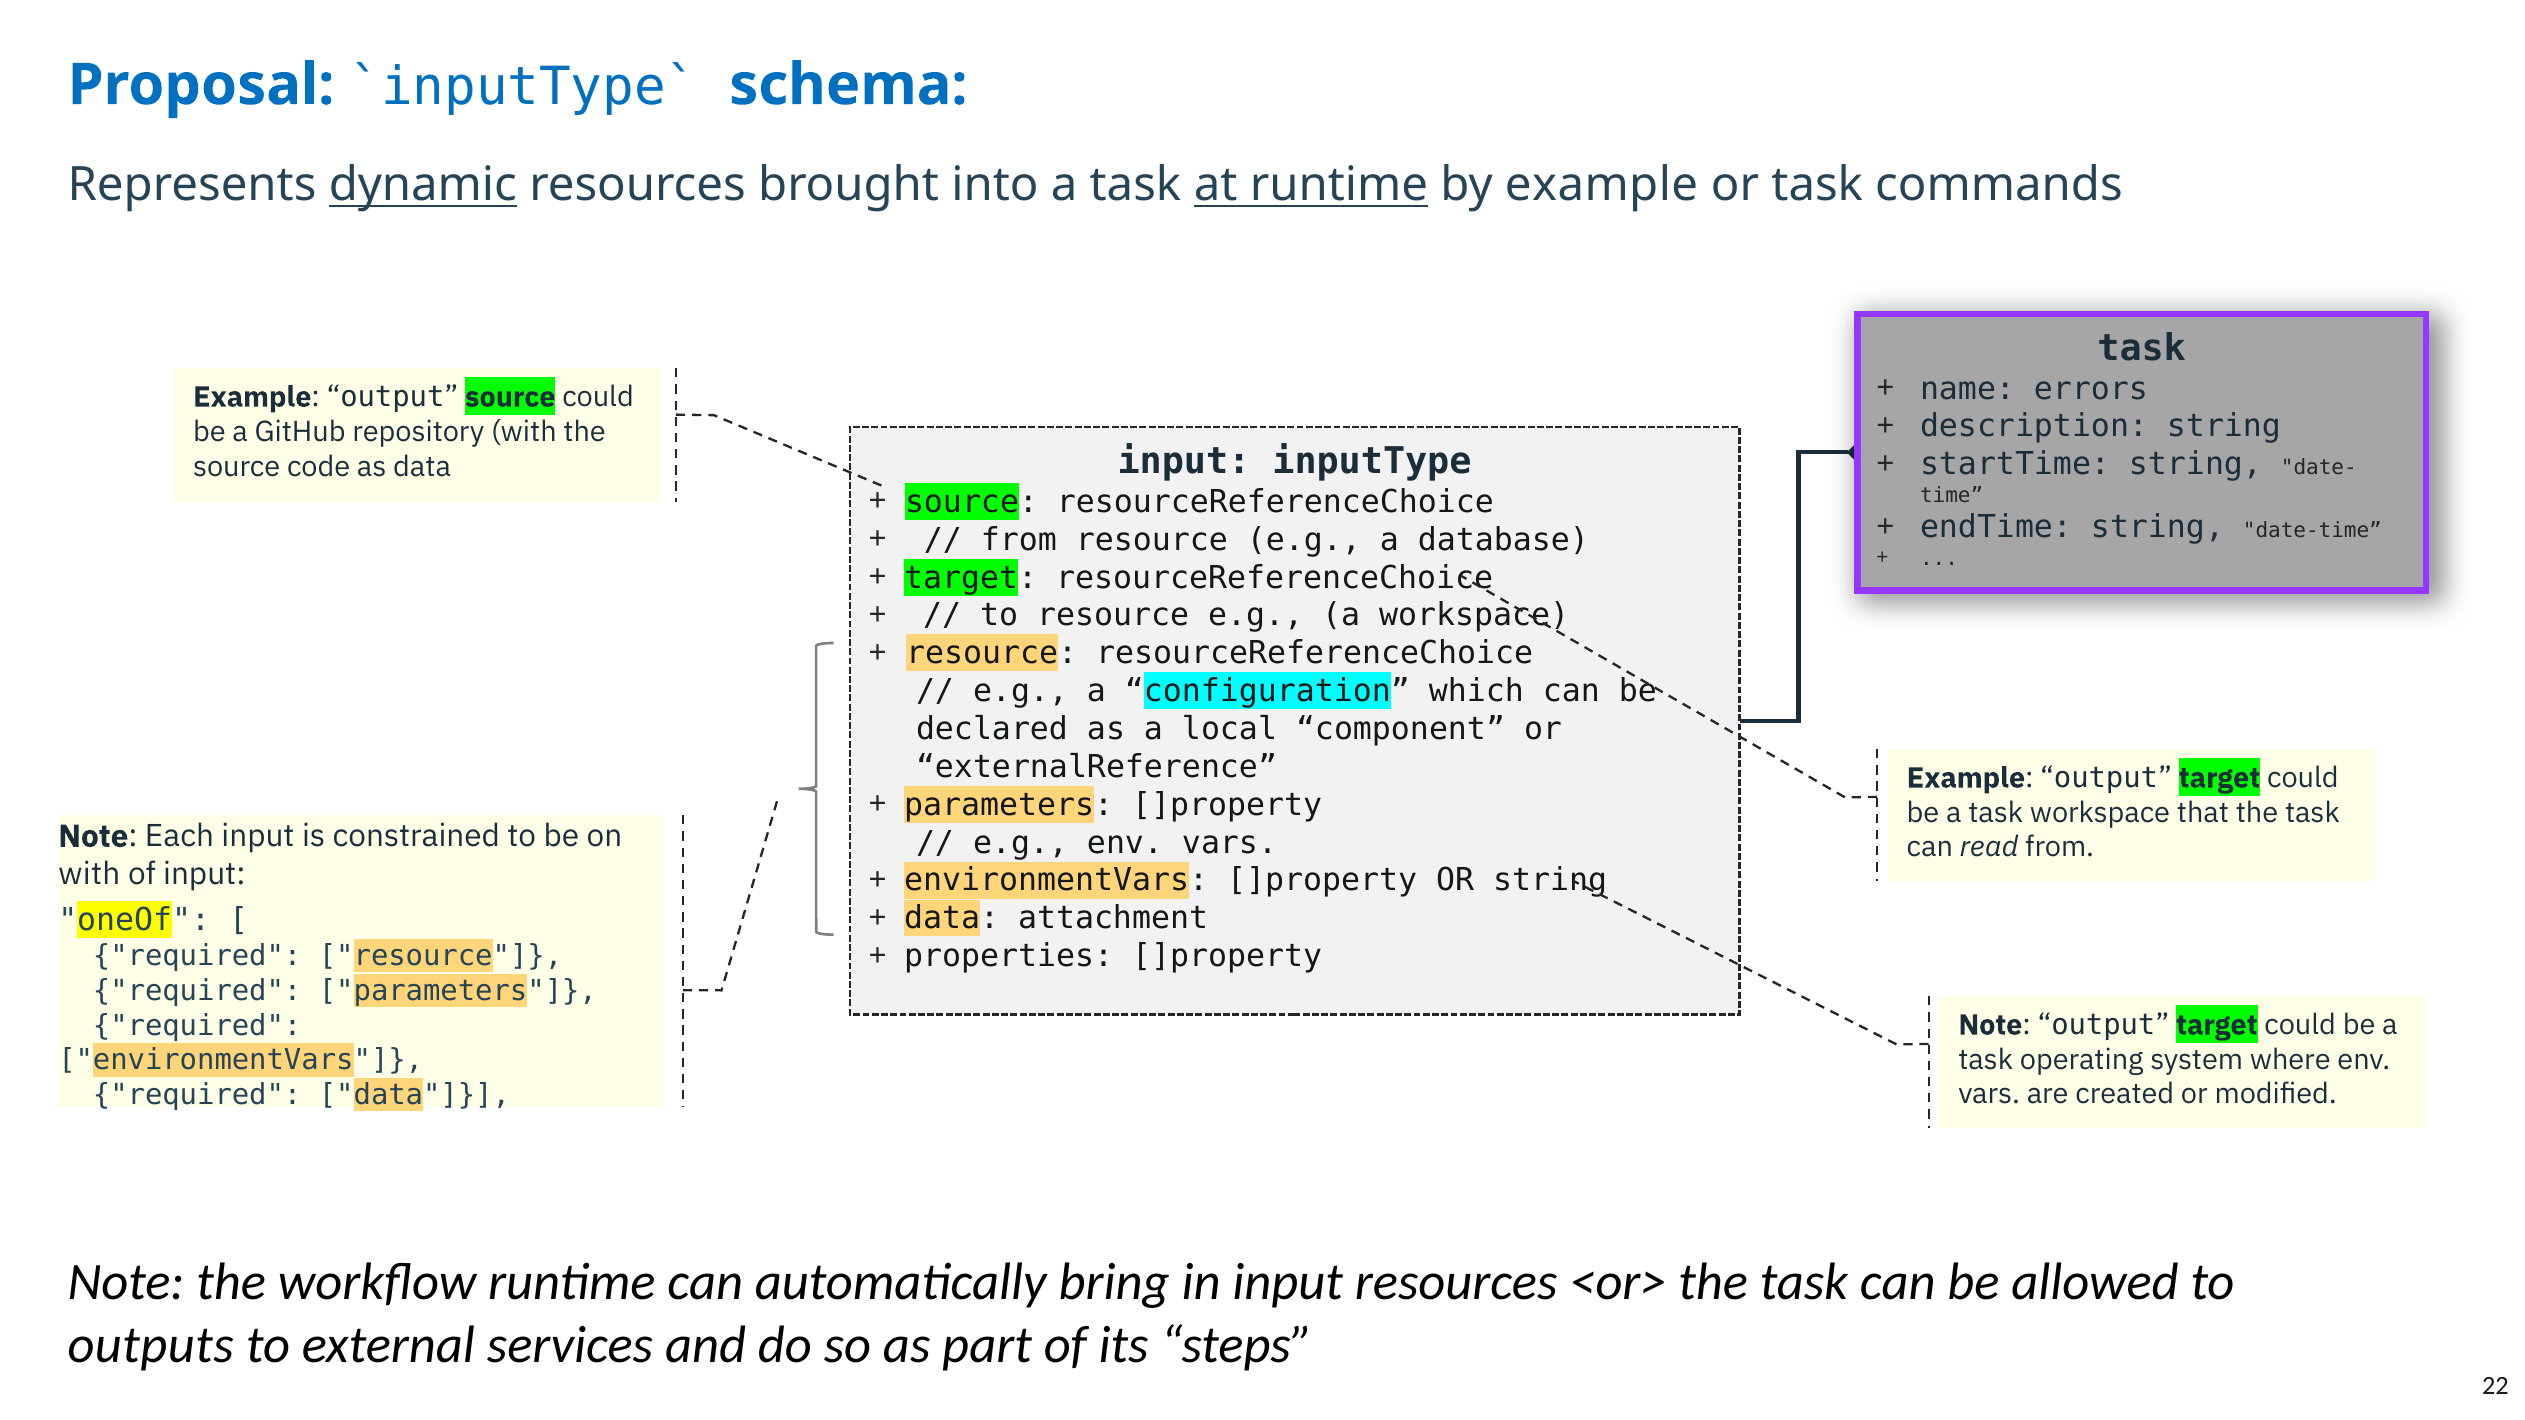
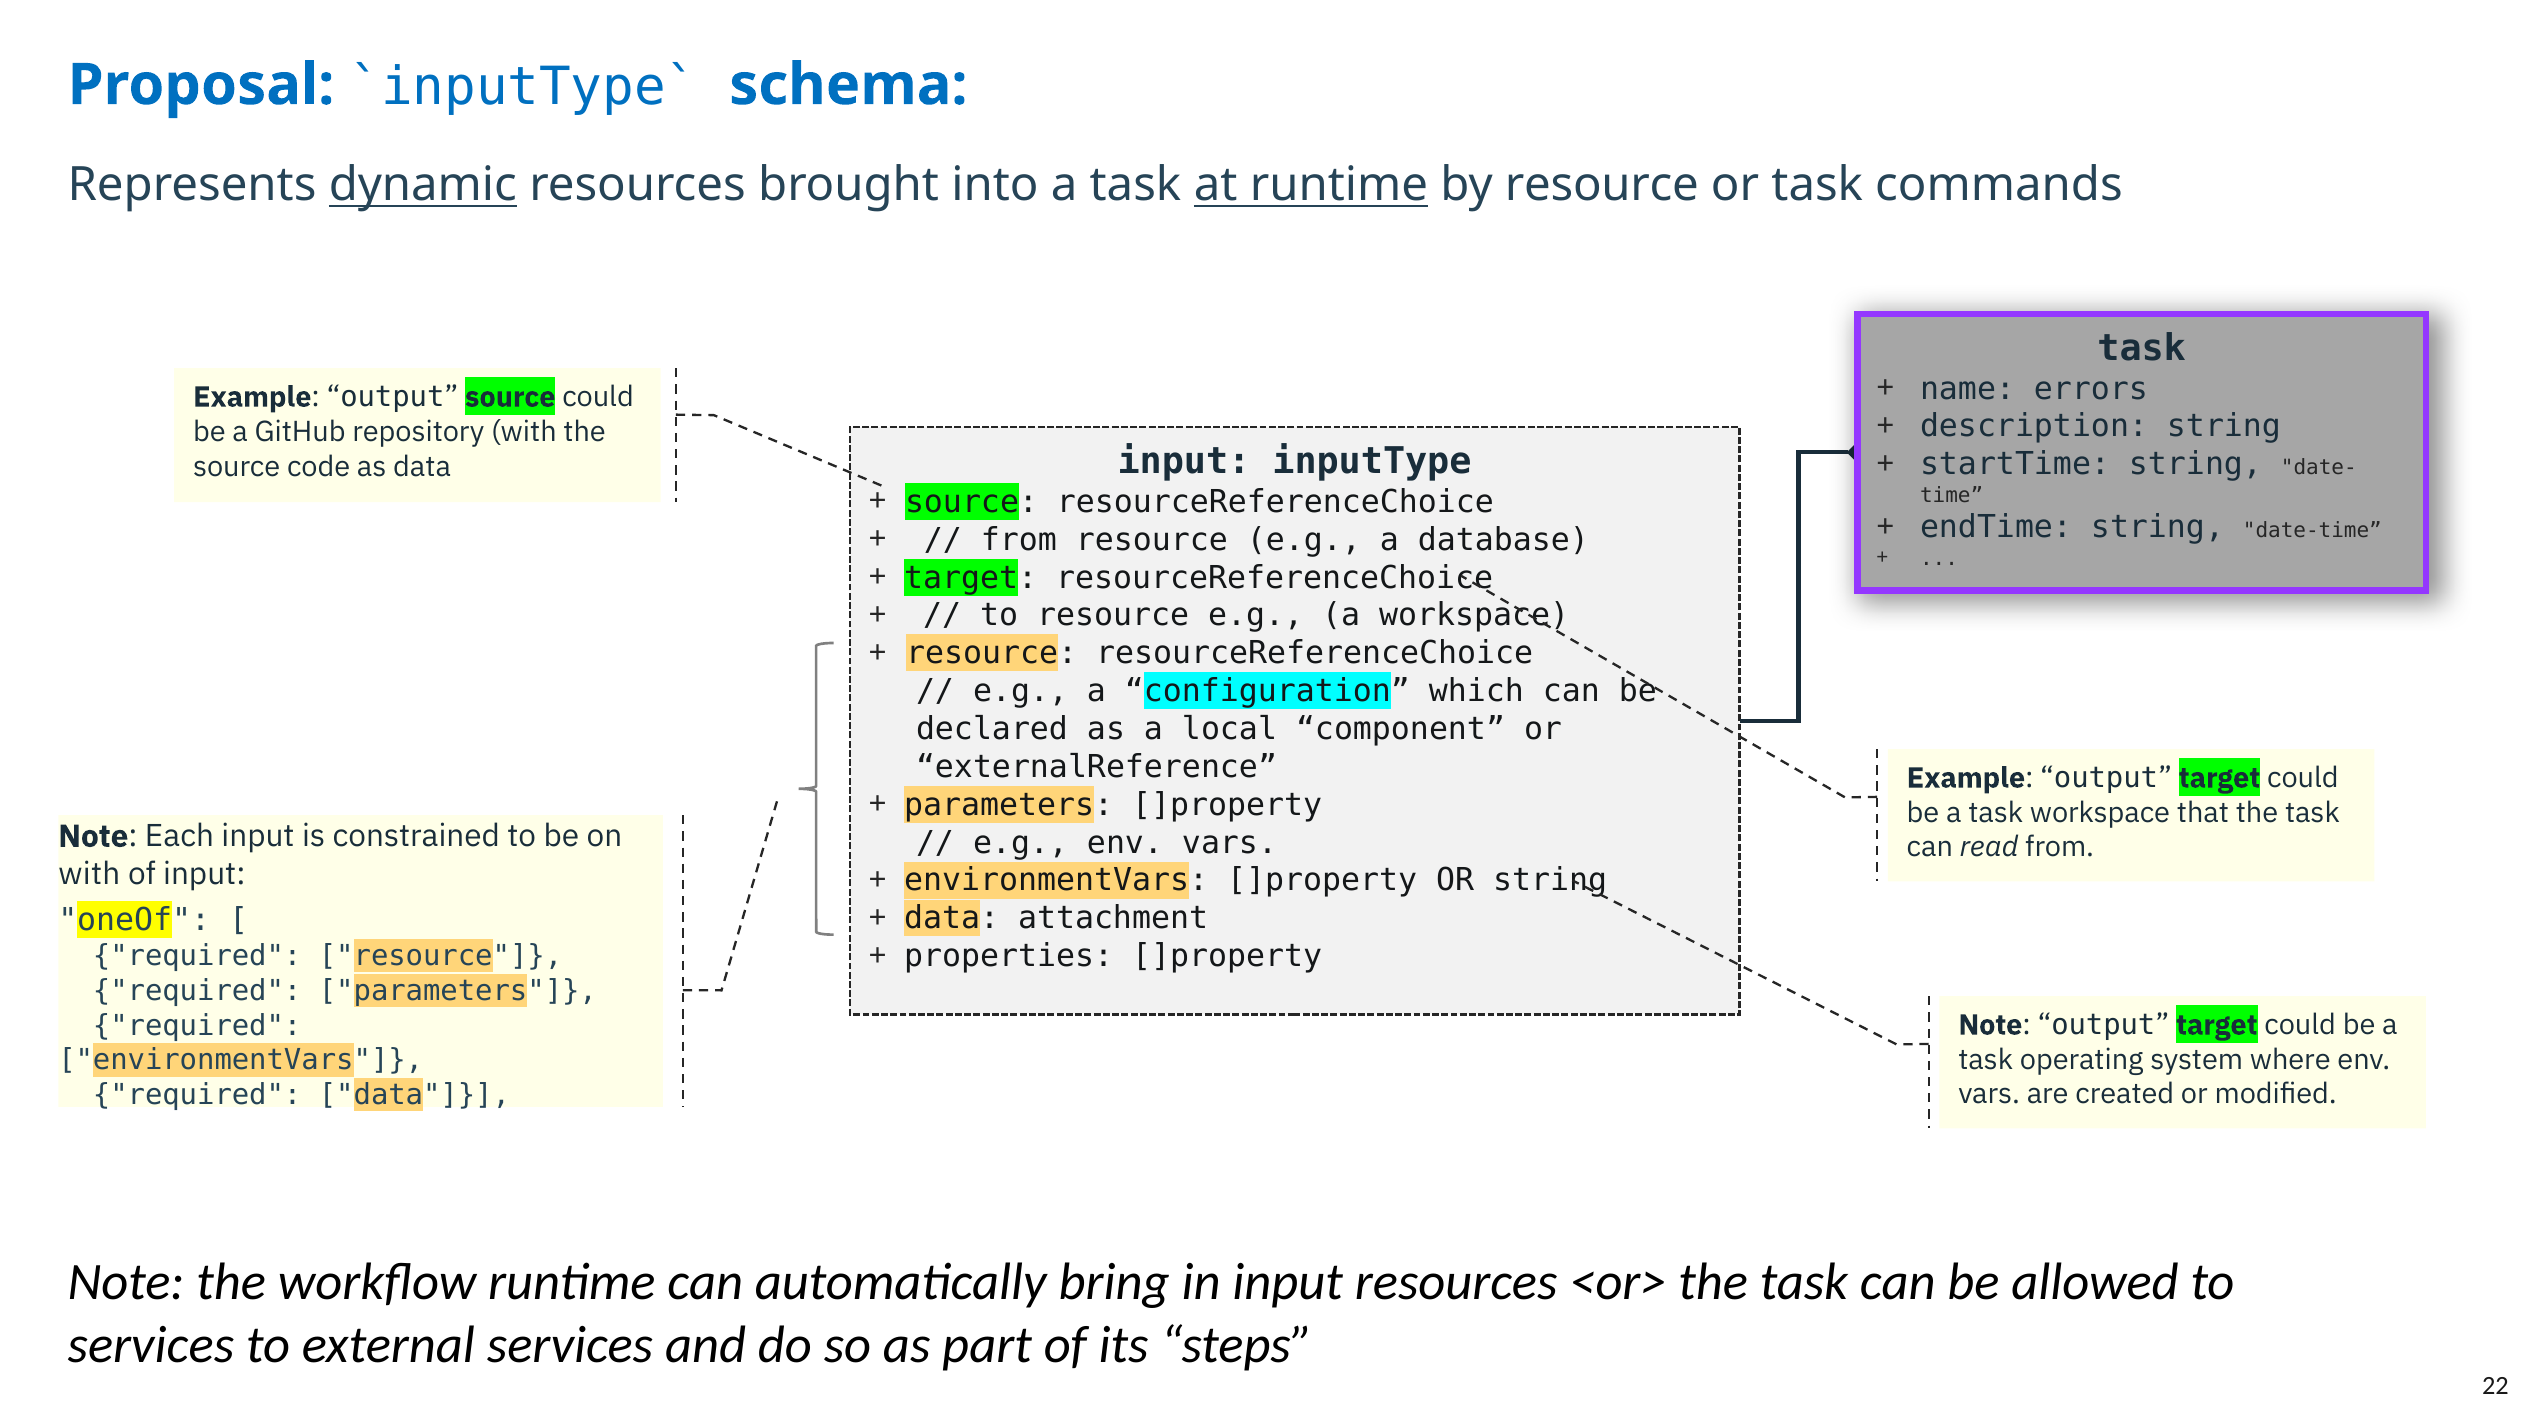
by example: example -> resource
outputs at (151, 1345): outputs -> services
